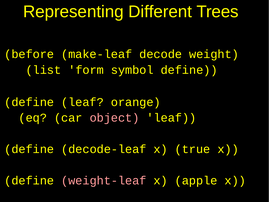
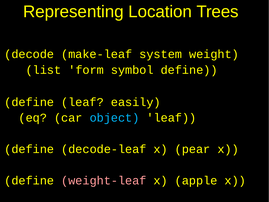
Different: Different -> Location
before: before -> decode
decode: decode -> system
orange: orange -> easily
object colour: pink -> light blue
true: true -> pear
